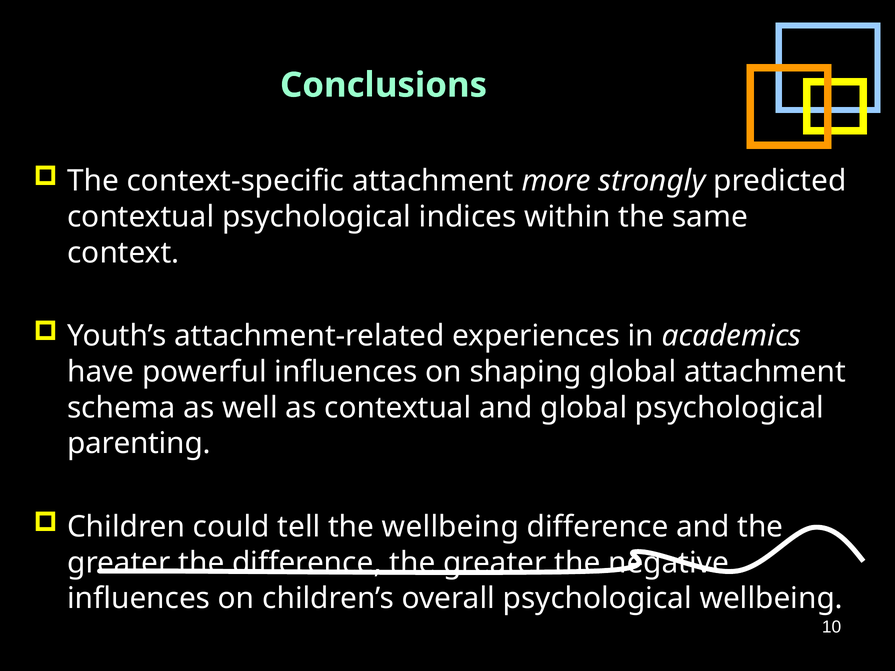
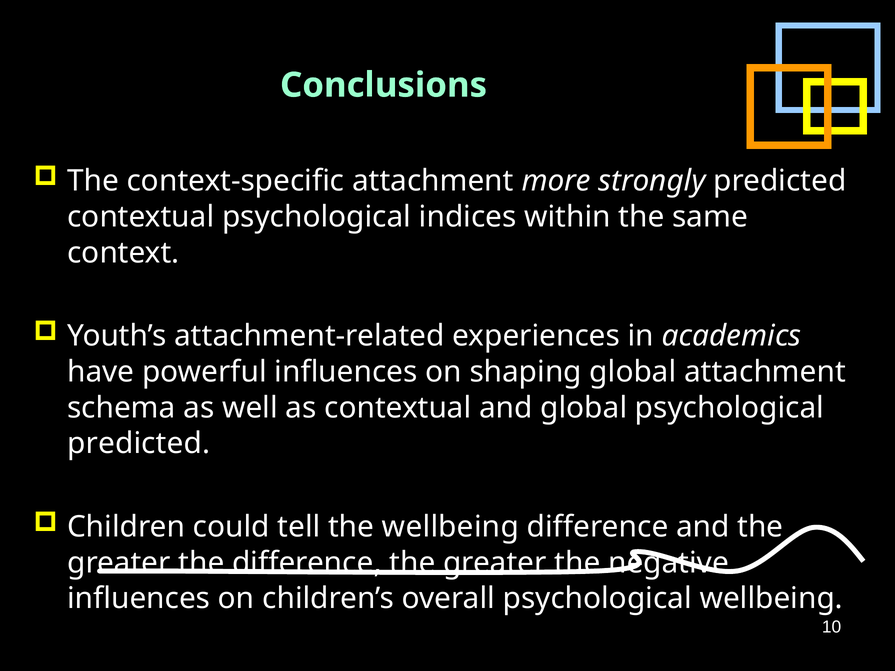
parenting at (139, 444): parenting -> predicted
